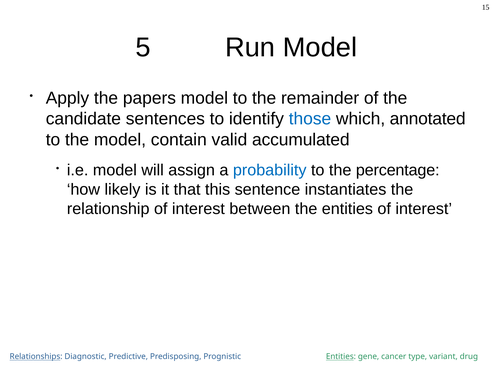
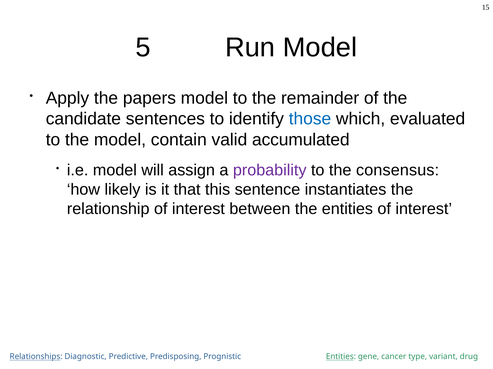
annotated: annotated -> evaluated
probability colour: blue -> purple
percentage: percentage -> consensus
